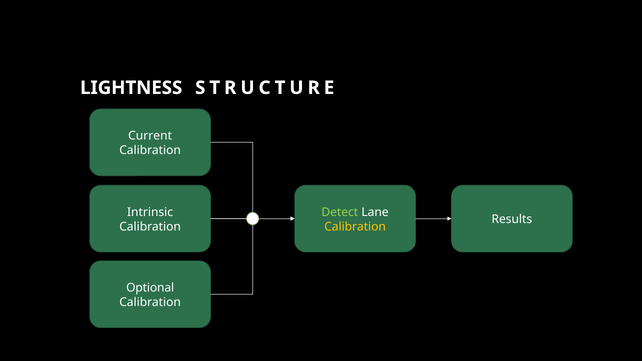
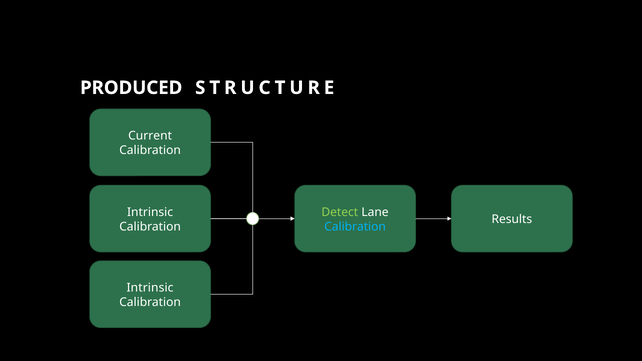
LIGHTNESS: LIGHTNESS -> PRODUCED
Calibration at (355, 227) colour: yellow -> light blue
Optional at (150, 288): Optional -> Intrinsic
